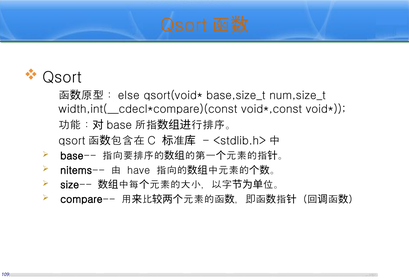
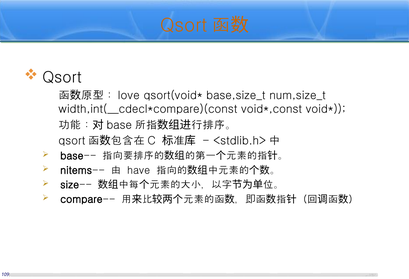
else: else -> love
